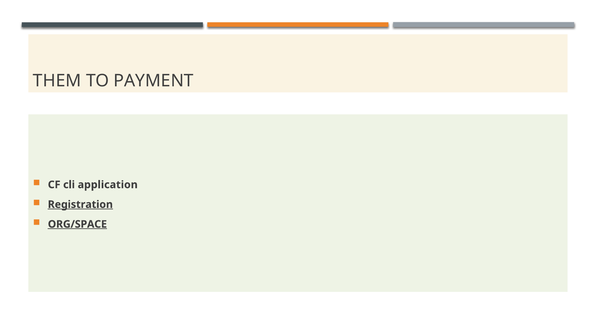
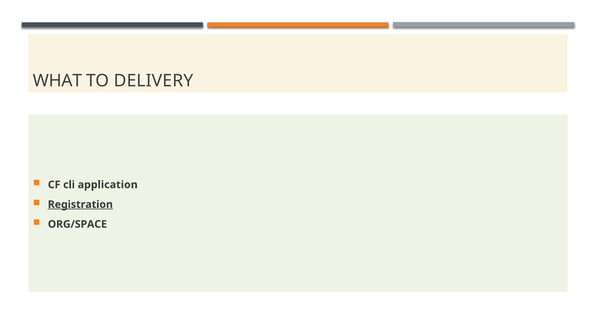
THEM: THEM -> WHAT
PAYMENT: PAYMENT -> DELIVERY
ORG/SPACE underline: present -> none
